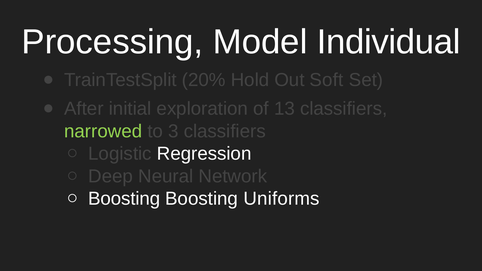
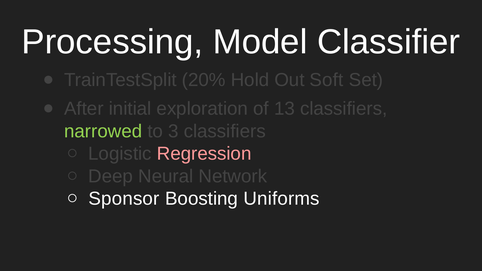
Individual: Individual -> Classifier
Regression colour: white -> pink
Boosting at (124, 199): Boosting -> Sponsor
